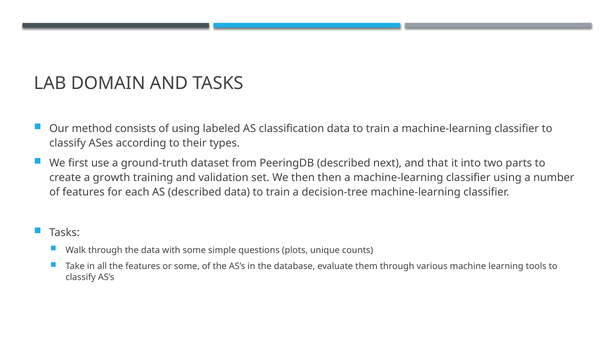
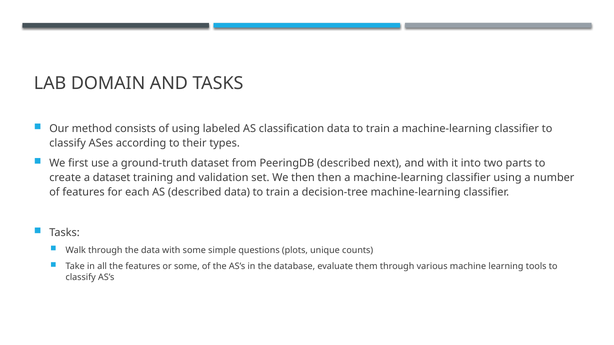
and that: that -> with
a growth: growth -> dataset
